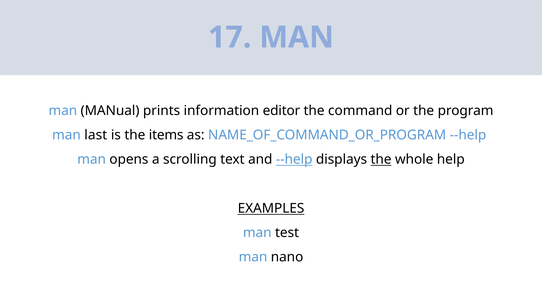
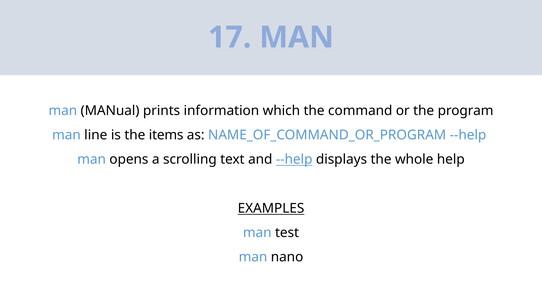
editor: editor -> which
last: last -> line
the at (381, 159) underline: present -> none
